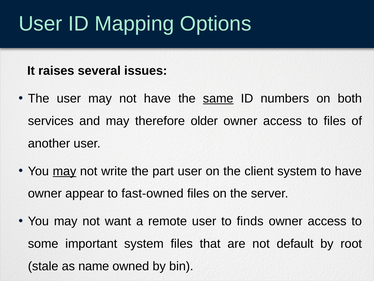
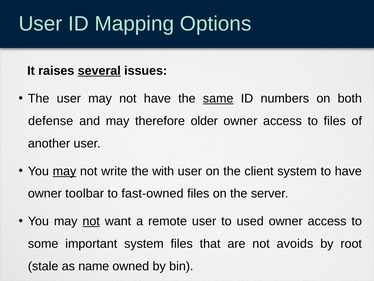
several underline: none -> present
services: services -> defense
part: part -> with
appear: appear -> toolbar
not at (91, 221) underline: none -> present
finds: finds -> used
default: default -> avoids
